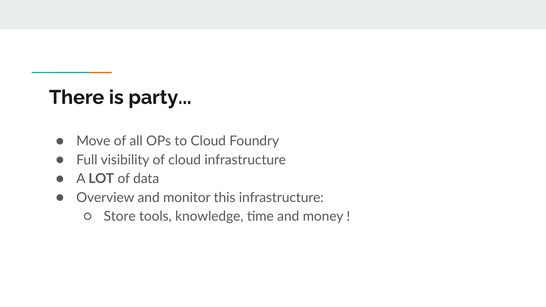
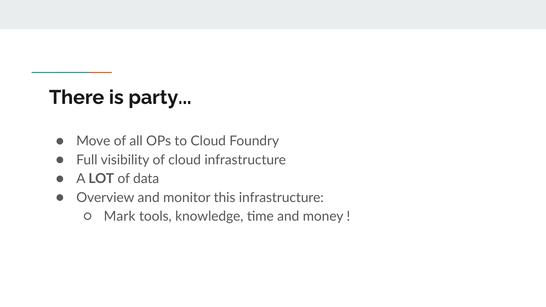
Store: Store -> Mark
